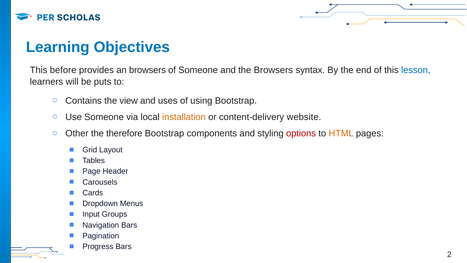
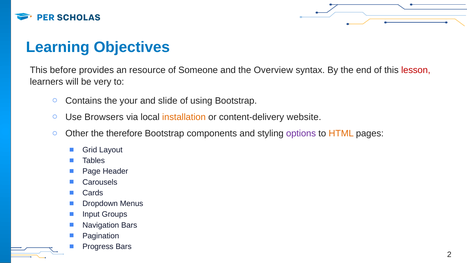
an browsers: browsers -> resource
the Browsers: Browsers -> Overview
lesson colour: blue -> red
puts: puts -> very
view: view -> your
uses: uses -> slide
Use Someone: Someone -> Browsers
options colour: red -> purple
